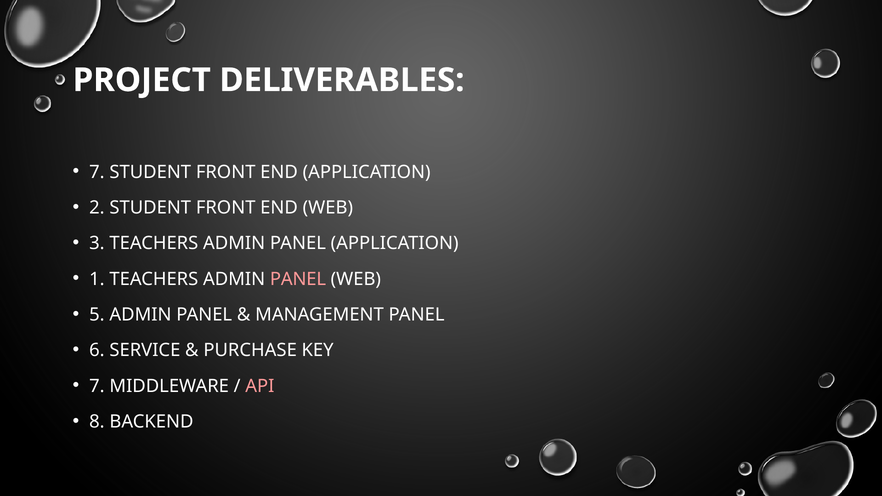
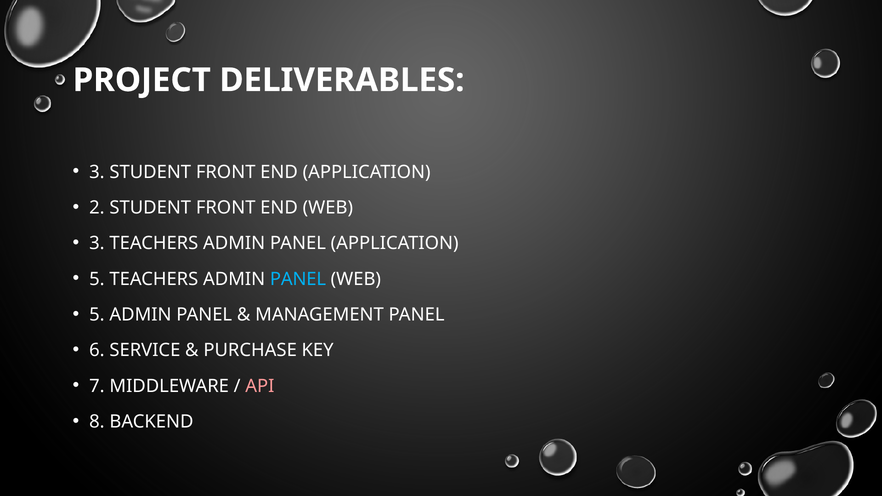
7 at (97, 172): 7 -> 3
1 at (97, 279): 1 -> 5
PANEL at (298, 279) colour: pink -> light blue
